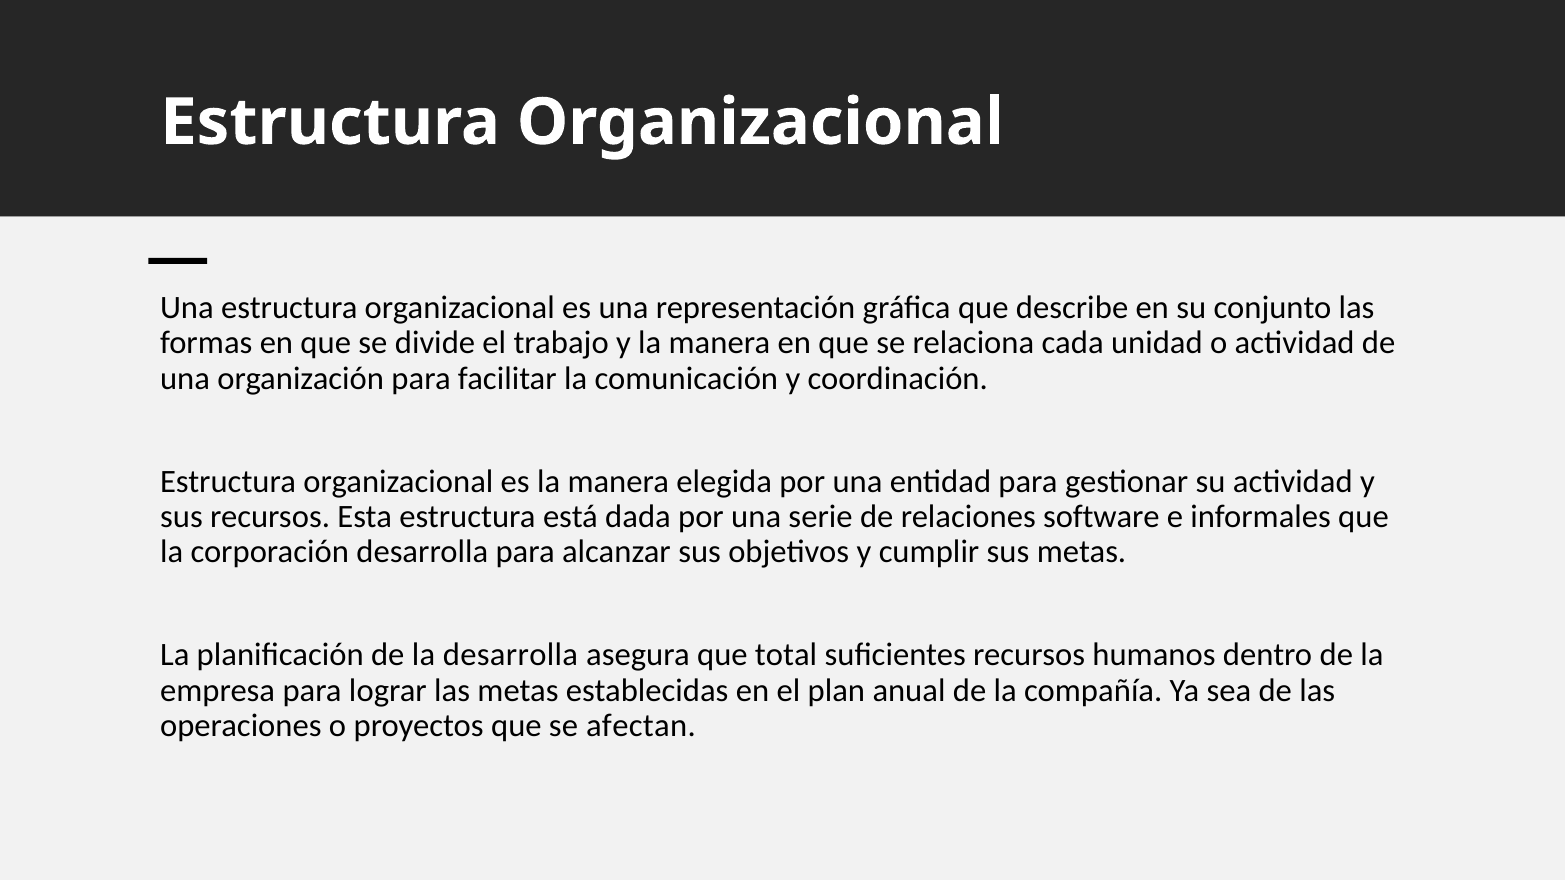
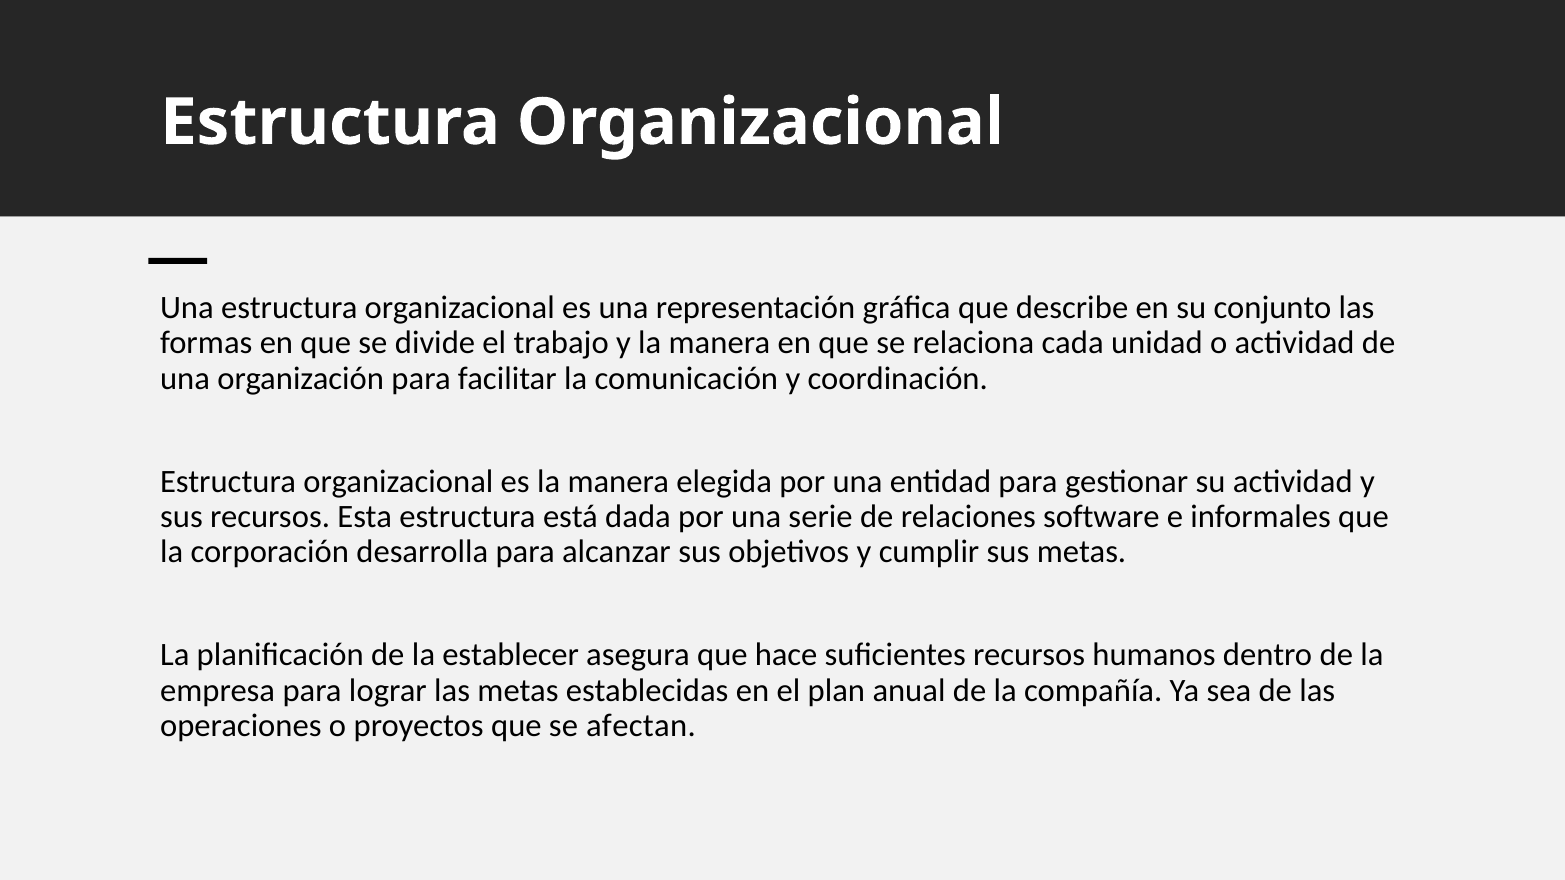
la desarrolla: desarrolla -> establecer
total: total -> hace
